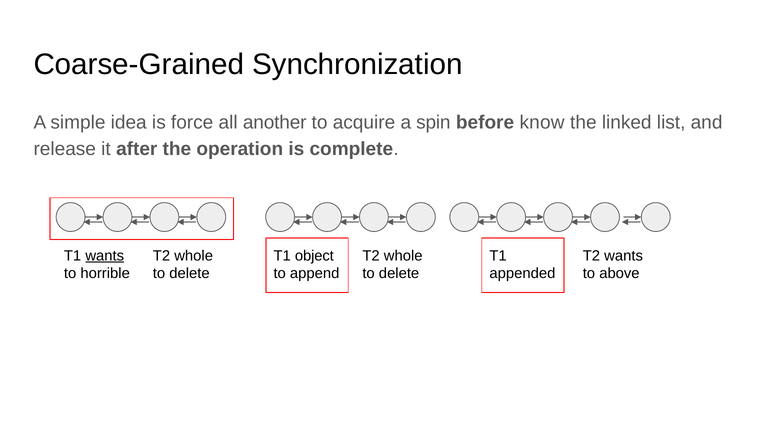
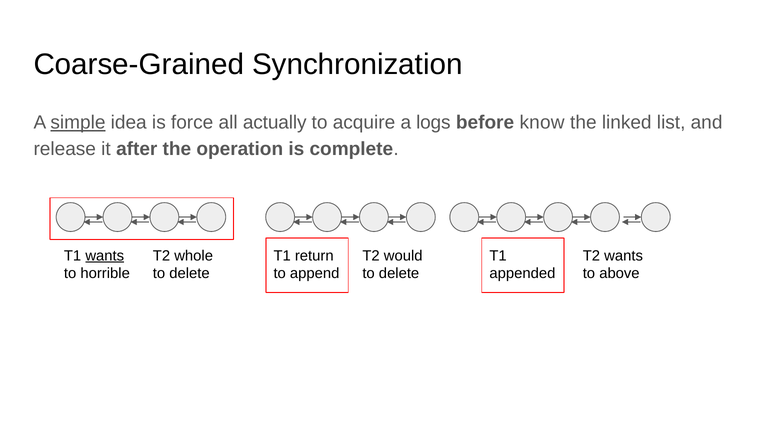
simple underline: none -> present
another: another -> actually
spin: spin -> logs
object: object -> return
whole at (403, 255): whole -> would
